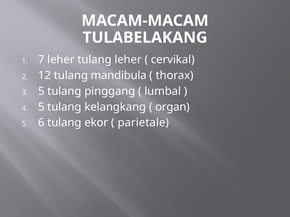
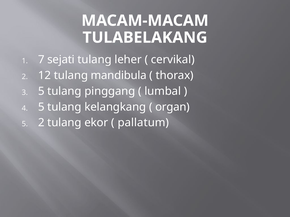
7 leher: leher -> sejati
5 6: 6 -> 2
parietale: parietale -> pallatum
